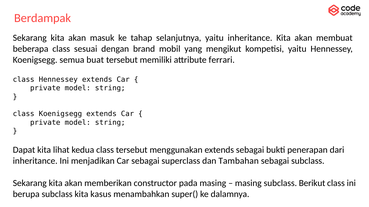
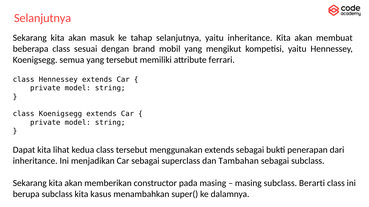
Berdampak at (43, 18): Berdampak -> Selanjutnya
semua buat: buat -> yang
Berikut: Berikut -> Berarti
